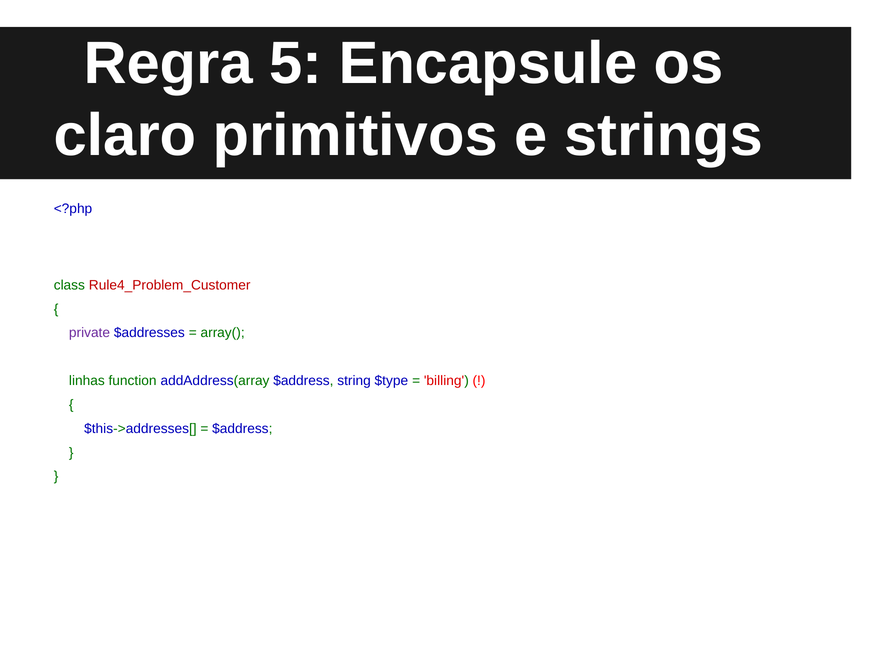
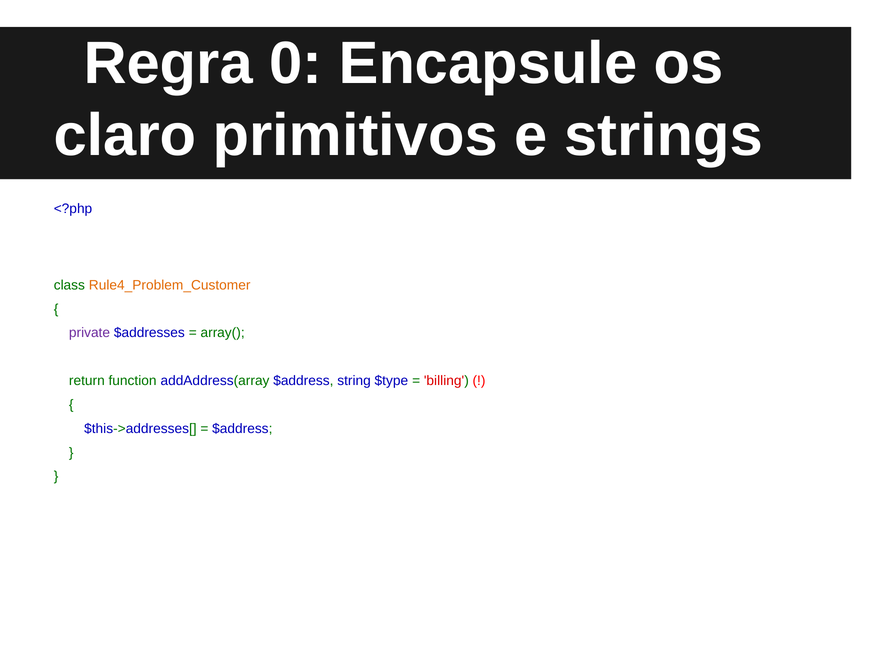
5: 5 -> 0
Rule4_Problem_Customer colour: red -> orange
linhas: linhas -> return
